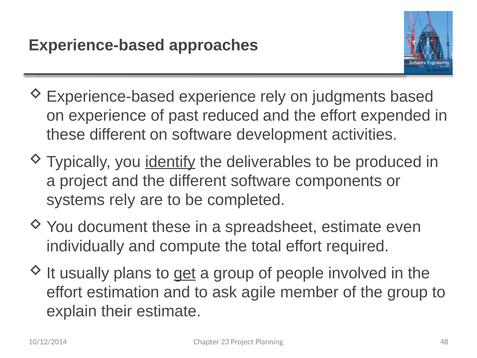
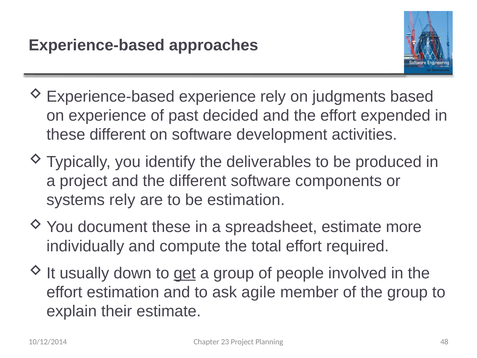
reduced: reduced -> decided
identify underline: present -> none
be completed: completed -> estimation
even: even -> more
plans: plans -> down
